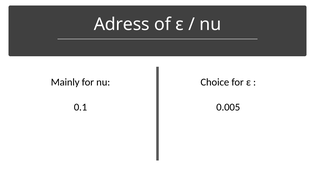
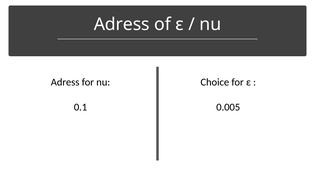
Mainly at (65, 82): Mainly -> Adress
